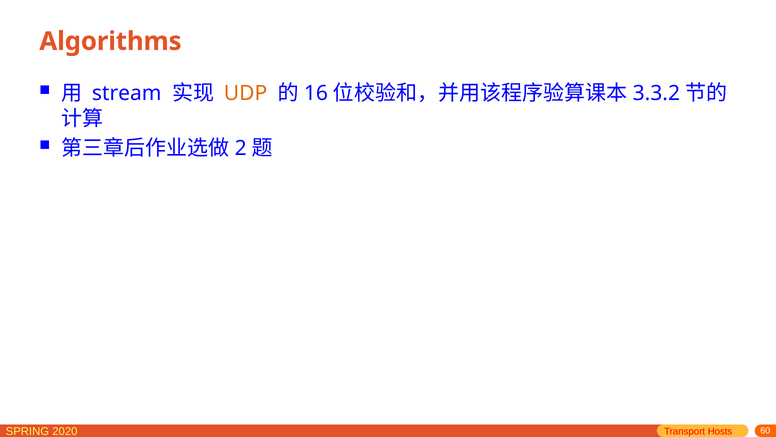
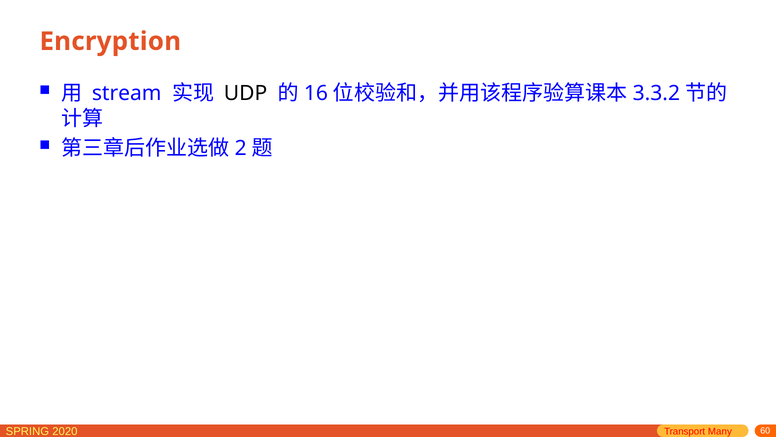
Algorithms: Algorithms -> Encryption
UDP colour: orange -> black
Hosts: Hosts -> Many
